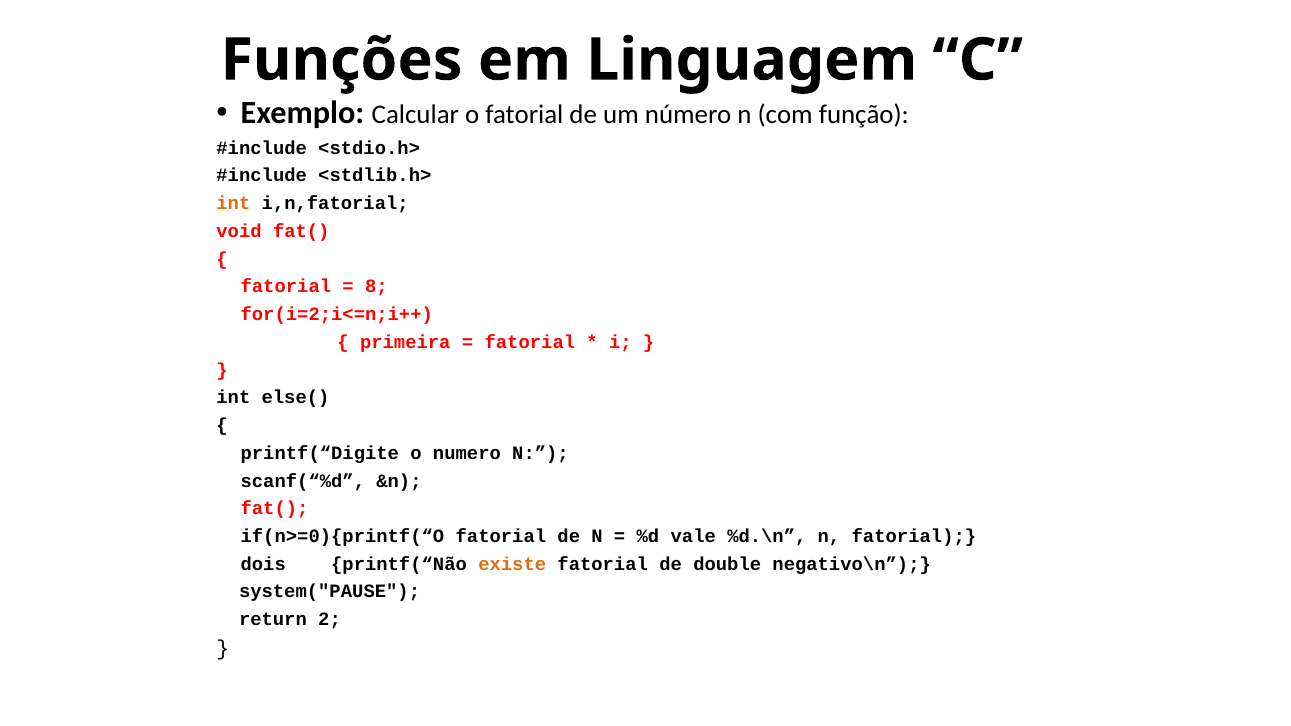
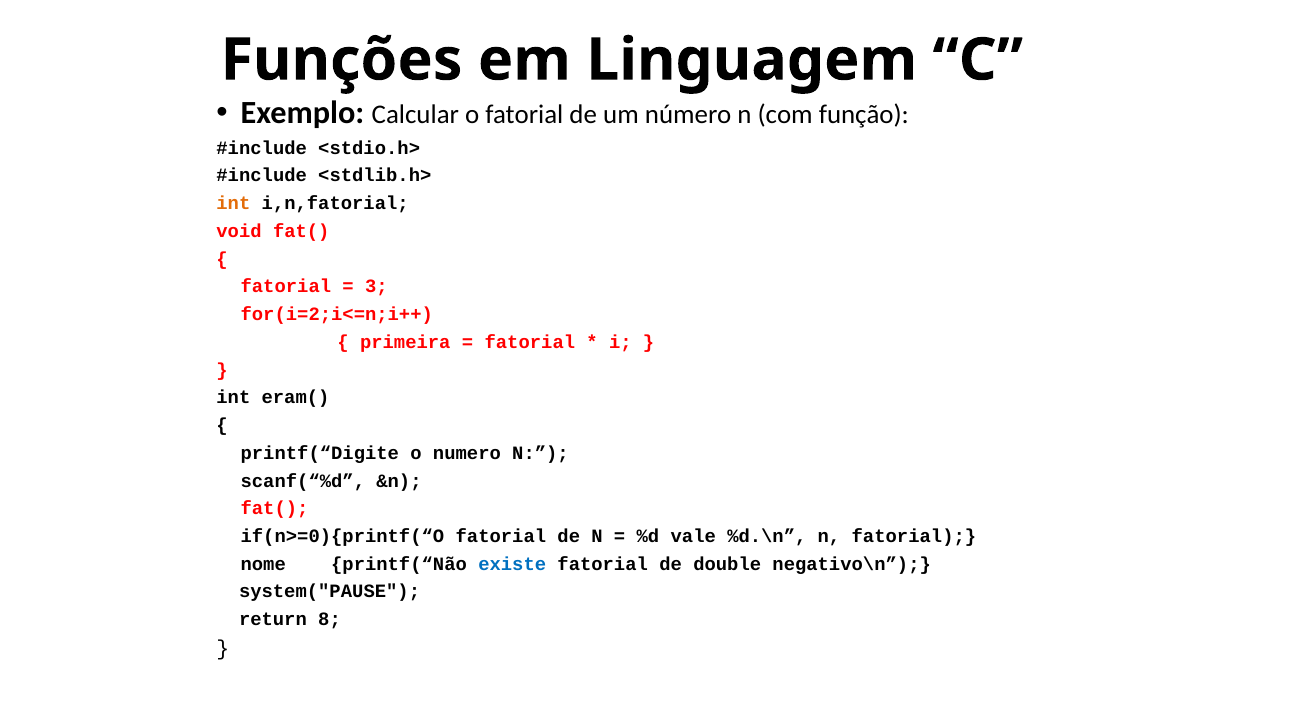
8: 8 -> 3
else(: else( -> eram(
dois: dois -> nome
existe colour: orange -> blue
2: 2 -> 8
